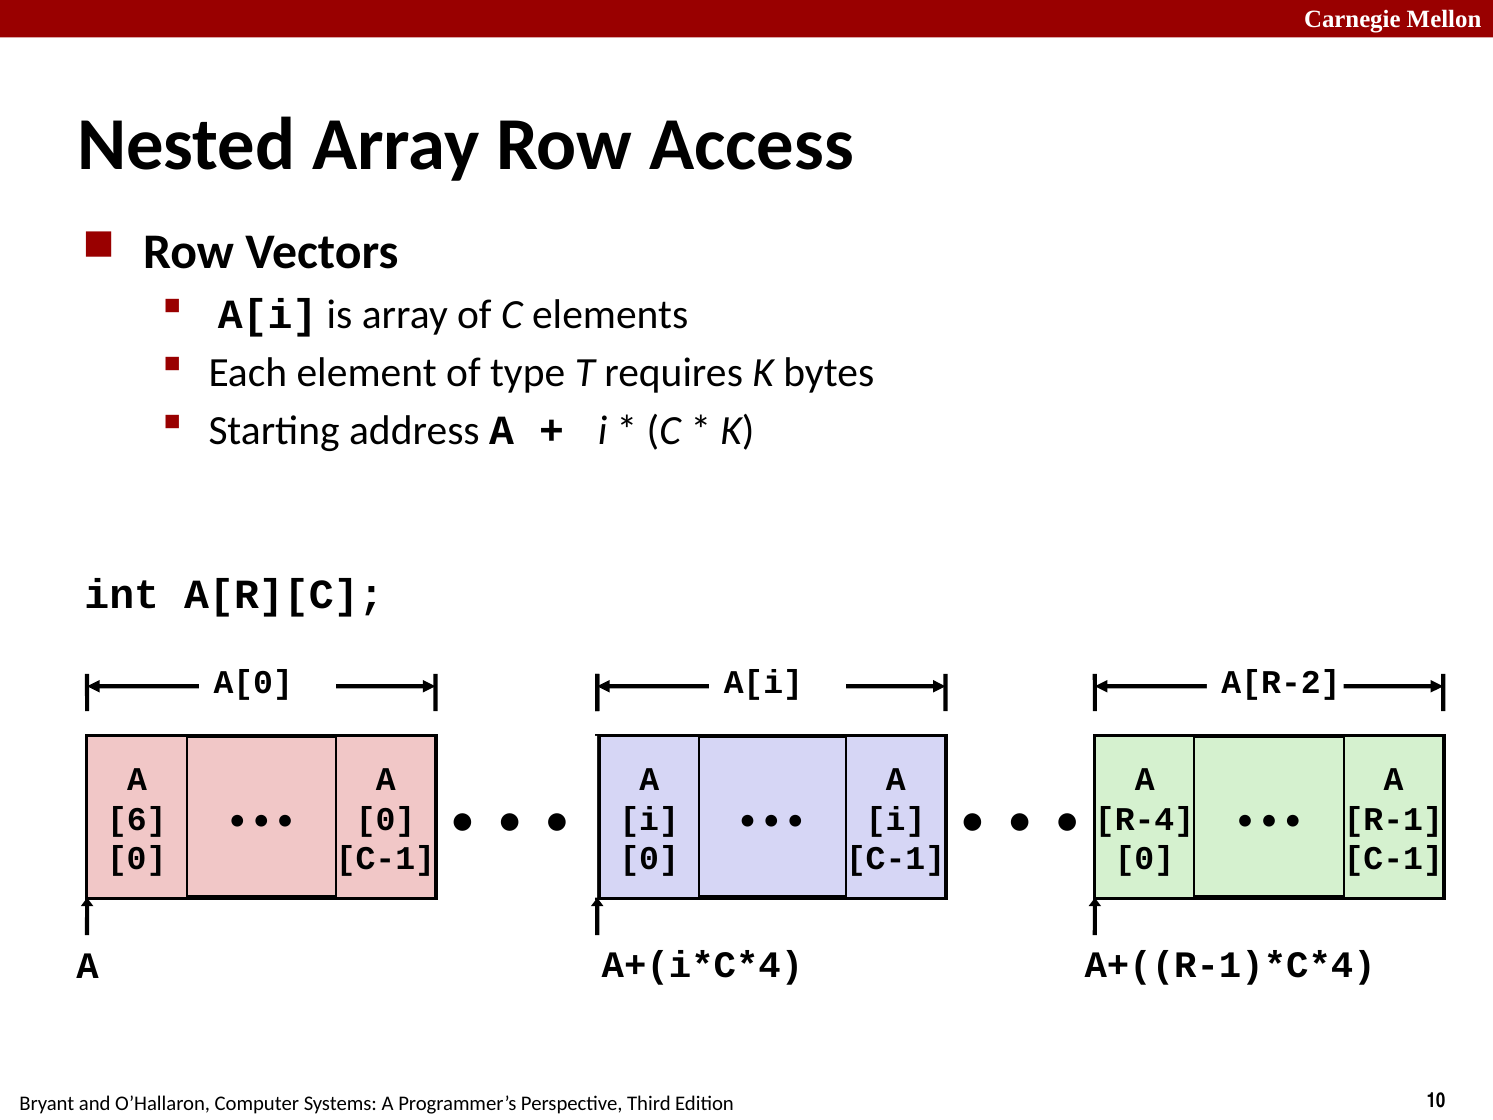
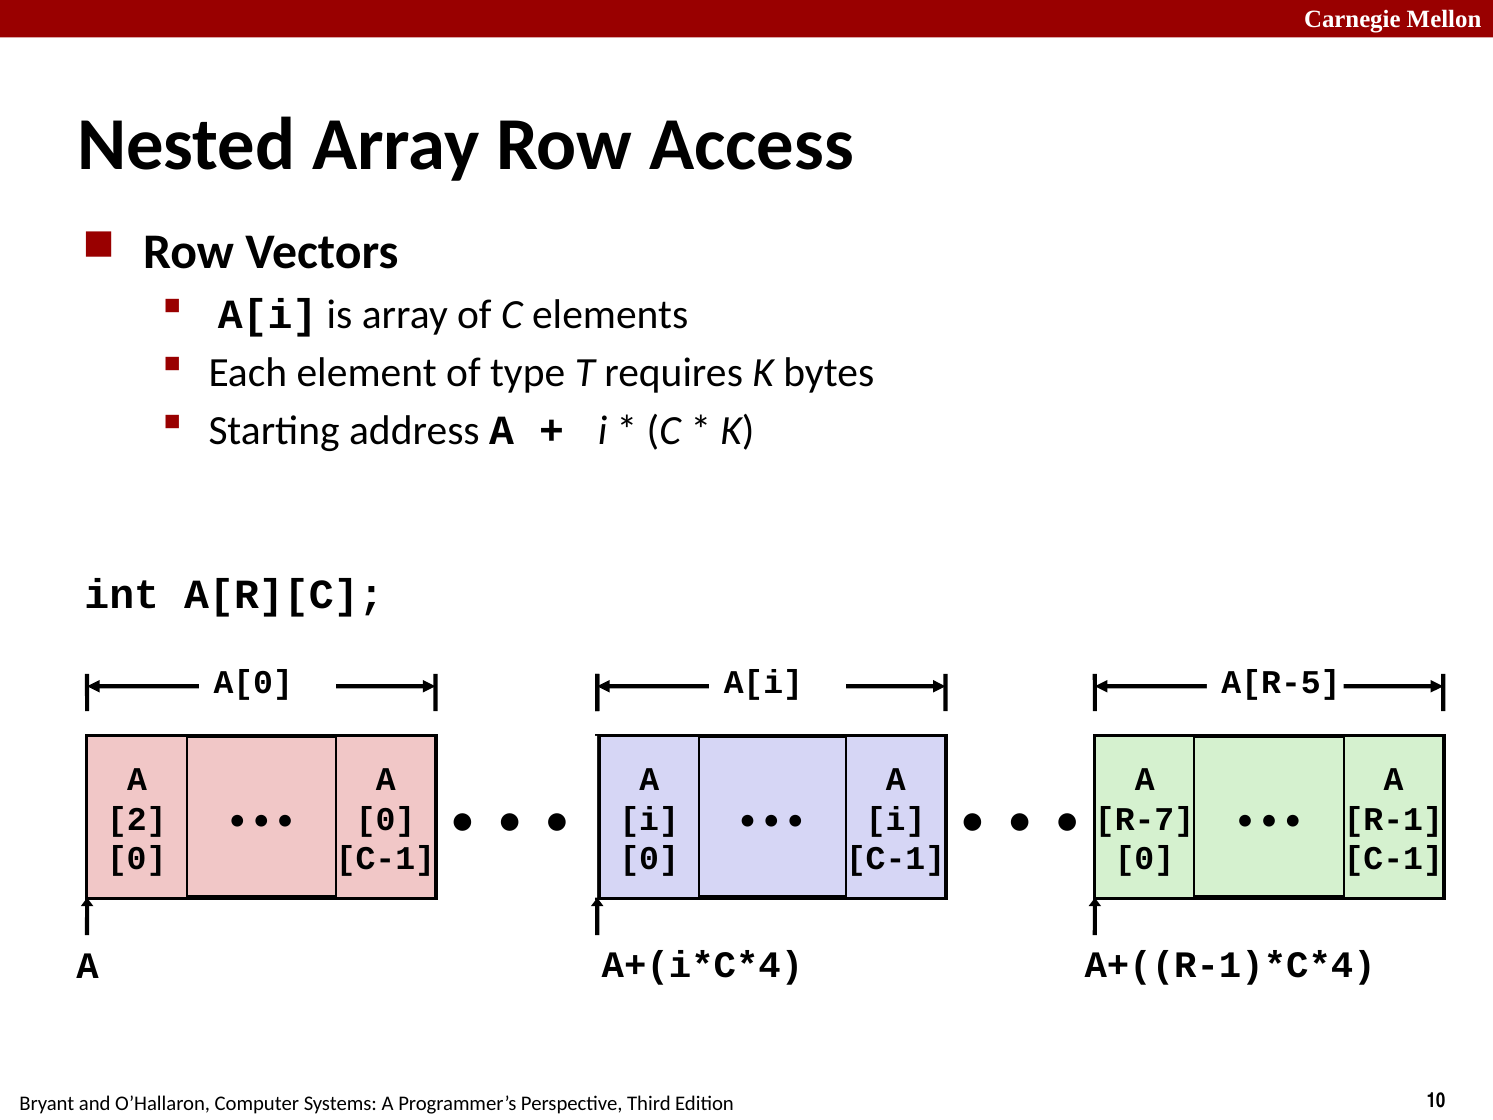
A[R-2: A[R-2 -> A[R-5
6: 6 -> 2
R-4: R-4 -> R-7
